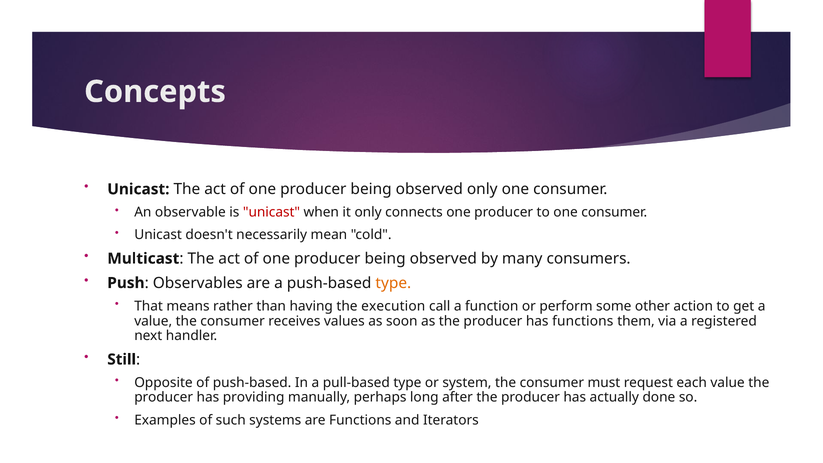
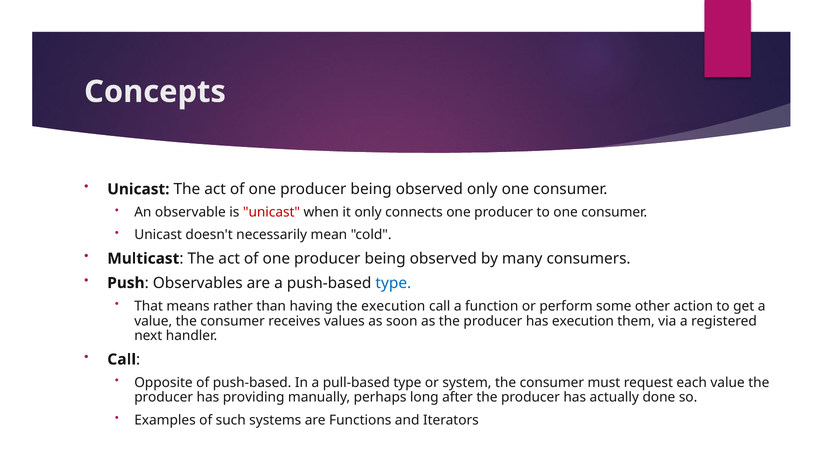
type at (393, 283) colour: orange -> blue
has functions: functions -> execution
Still at (122, 359): Still -> Call
